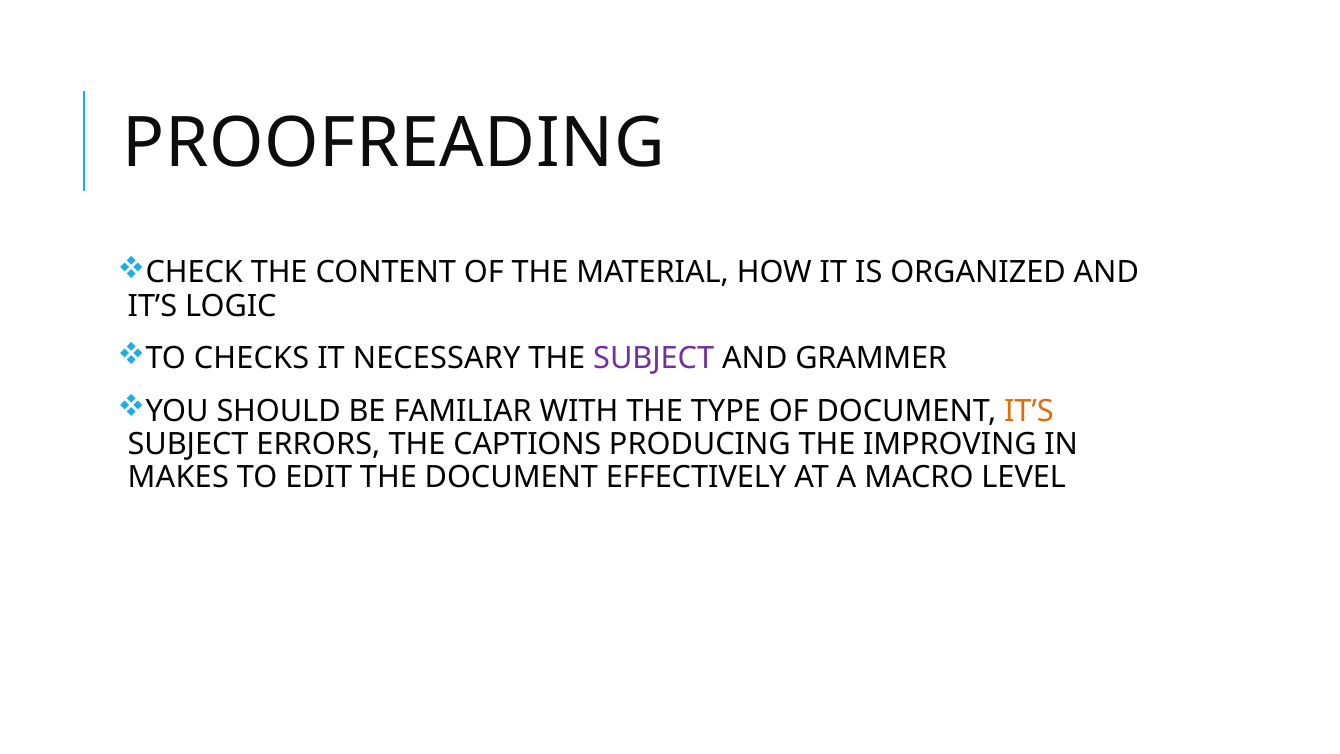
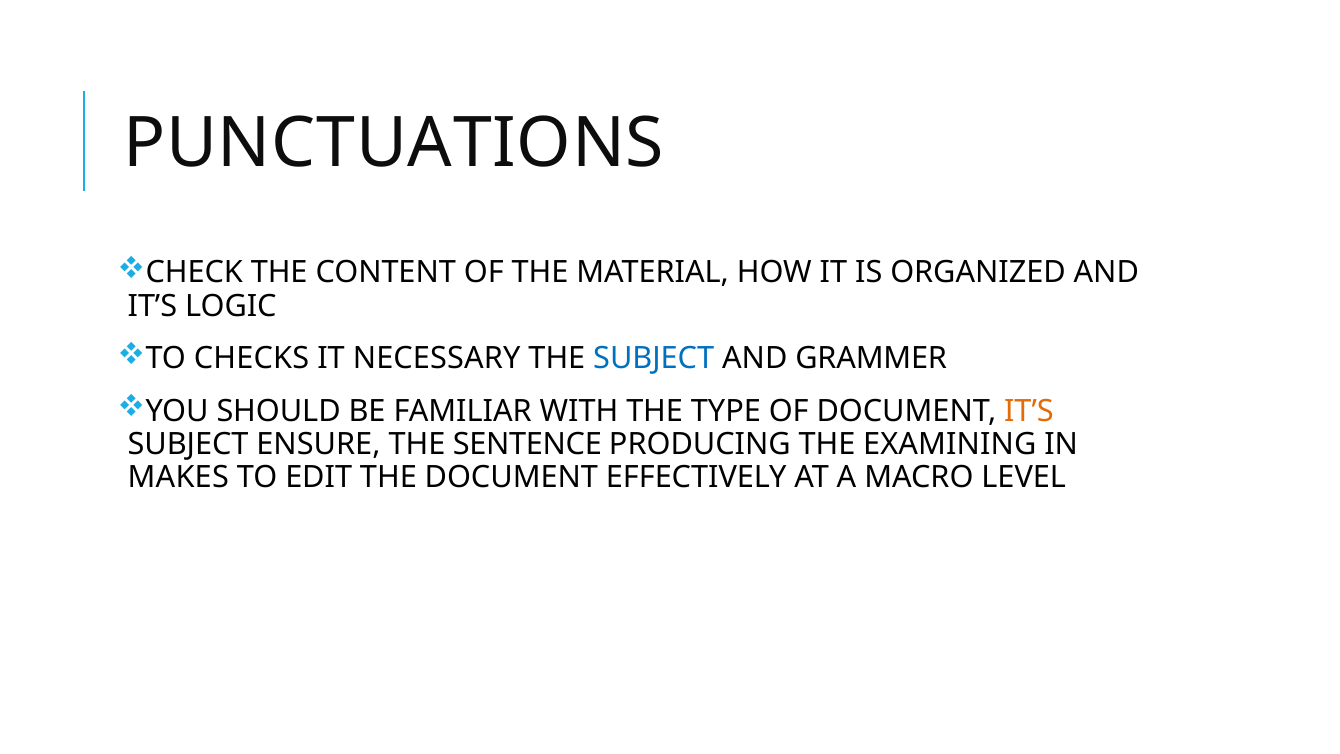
PROOFREADING: PROOFREADING -> PUNCTUATIONS
SUBJECT at (654, 359) colour: purple -> blue
ERRORS: ERRORS -> ENSURE
CAPTIONS: CAPTIONS -> SENTENCE
IMPROVING: IMPROVING -> EXAMINING
